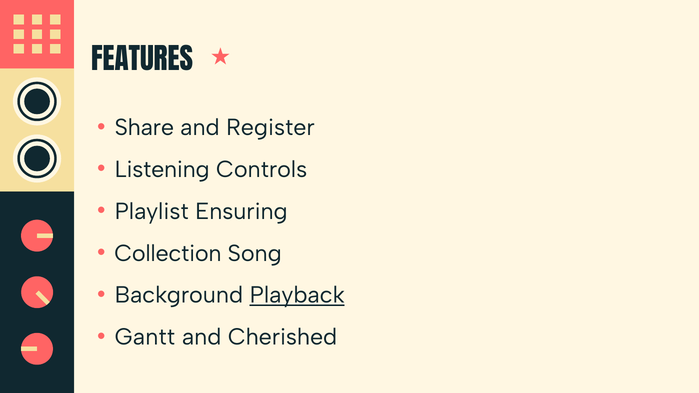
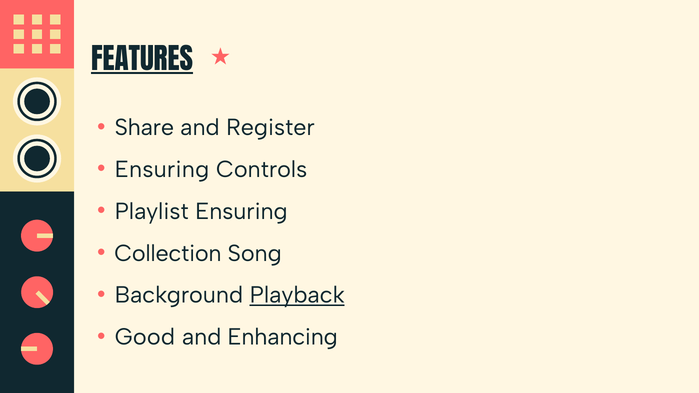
FEATURES underline: none -> present
Listening at (162, 170): Listening -> Ensuring
Gantt: Gantt -> Good
Cherished: Cherished -> Enhancing
